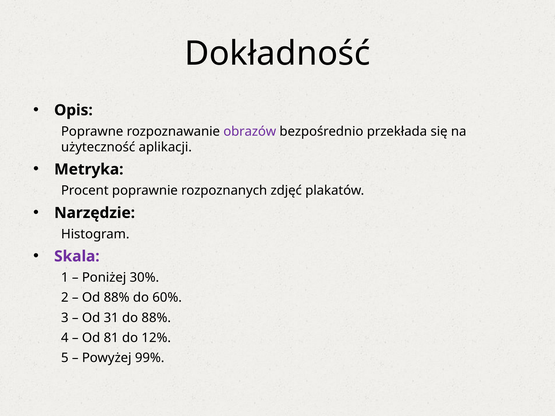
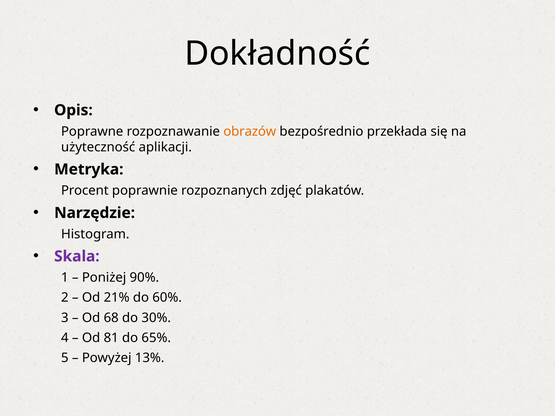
obrazów colour: purple -> orange
30%: 30% -> 90%
Od 88%: 88% -> 21%
31: 31 -> 68
do 88%: 88% -> 30%
12%: 12% -> 65%
99%: 99% -> 13%
